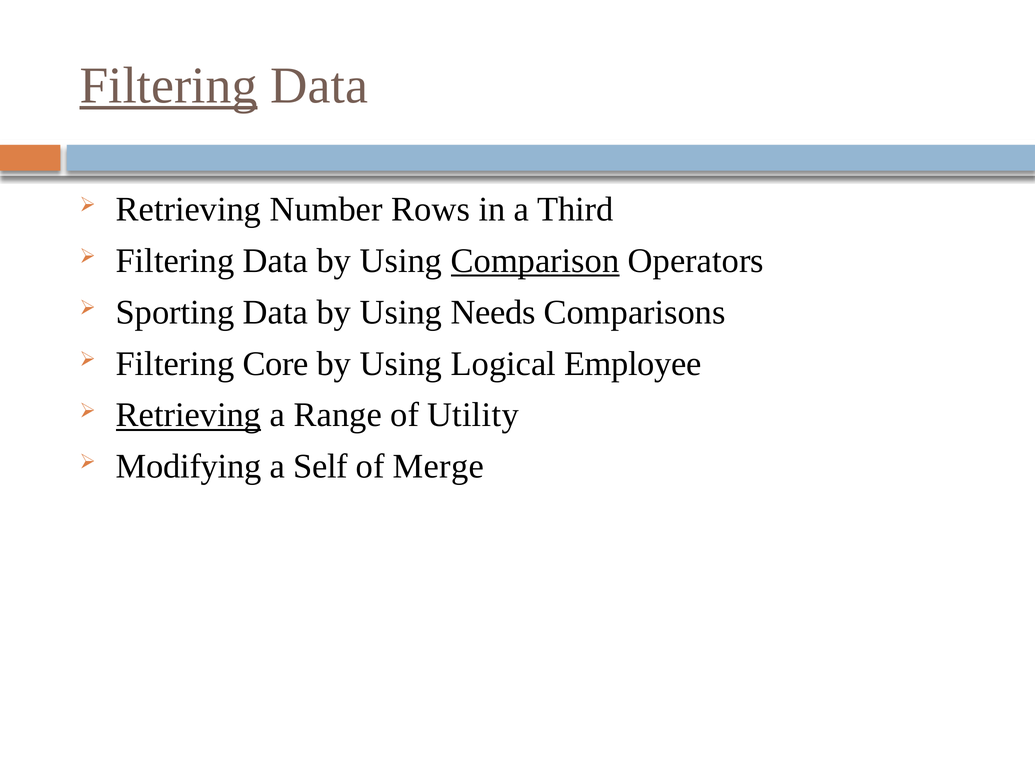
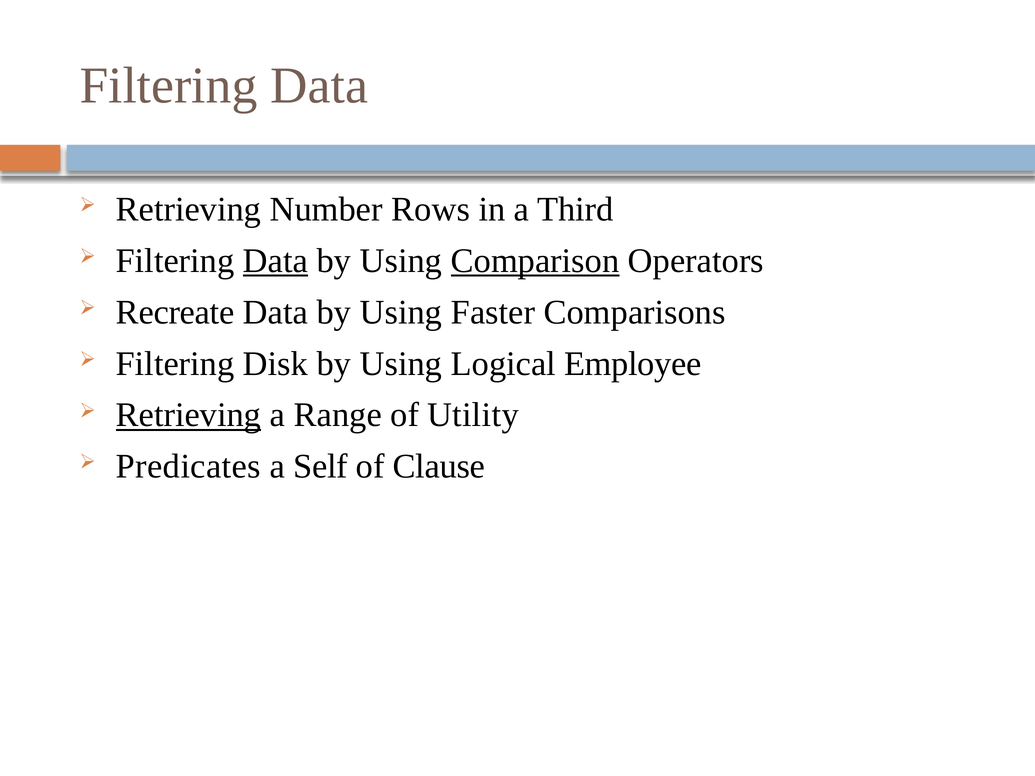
Filtering at (169, 86) underline: present -> none
Data at (275, 261) underline: none -> present
Sporting: Sporting -> Recreate
Needs: Needs -> Faster
Core: Core -> Disk
Modifying: Modifying -> Predicates
Merge: Merge -> Clause
